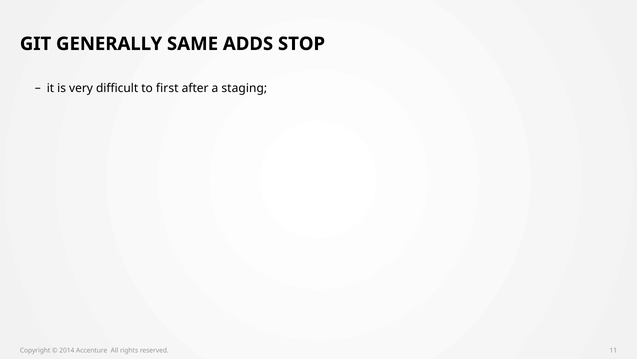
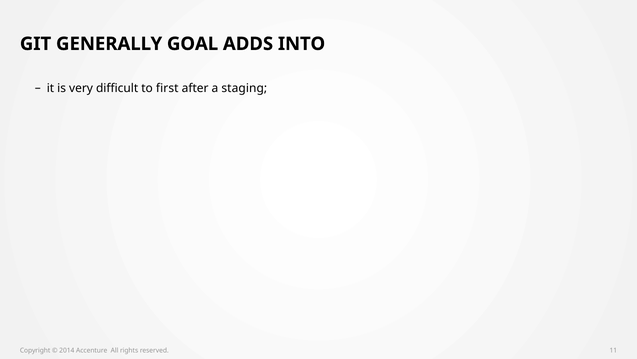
SAME: SAME -> GOAL
STOP: STOP -> INTO
